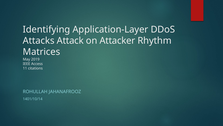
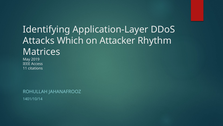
Attack: Attack -> Which
